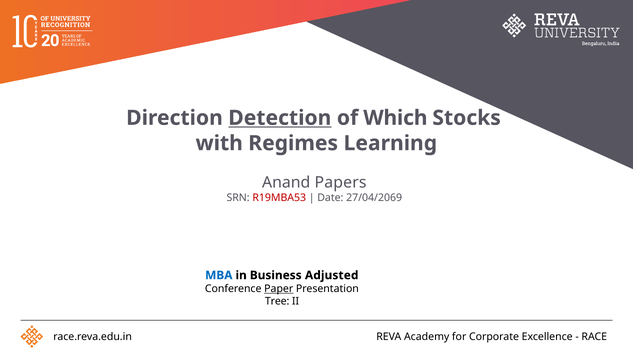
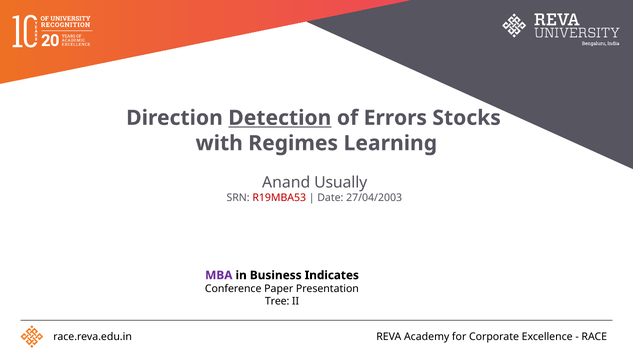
Which: Which -> Errors
Papers: Papers -> Usually
27/04/2069: 27/04/2069 -> 27/04/2003
MBA colour: blue -> purple
Adjusted: Adjusted -> Indicates
Paper underline: present -> none
